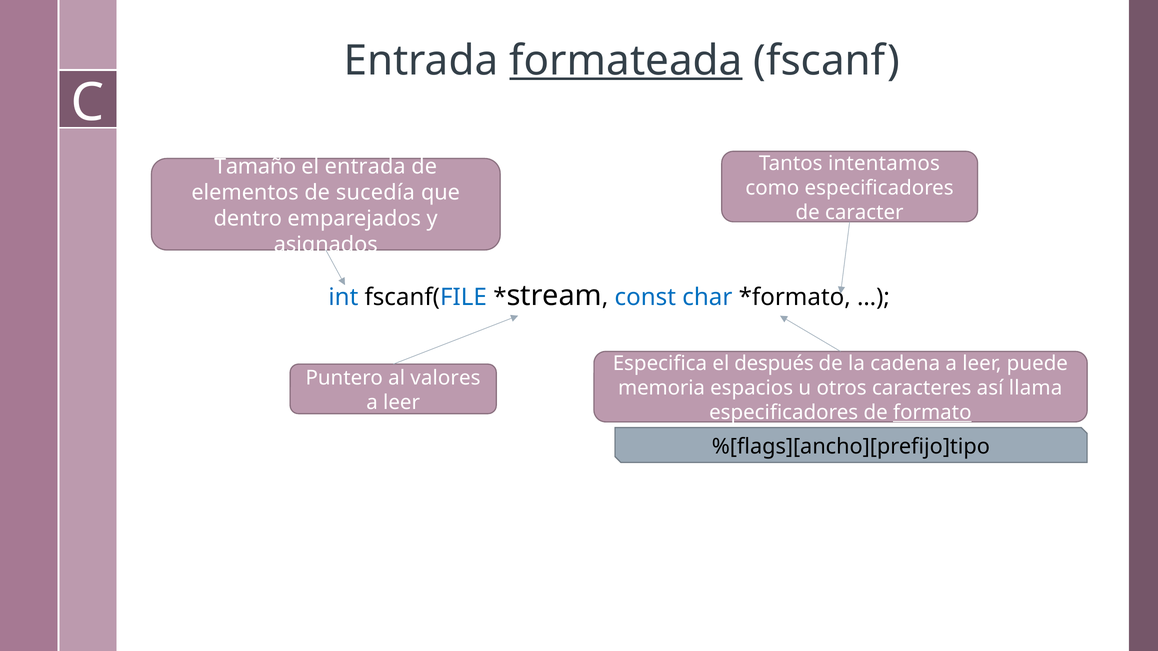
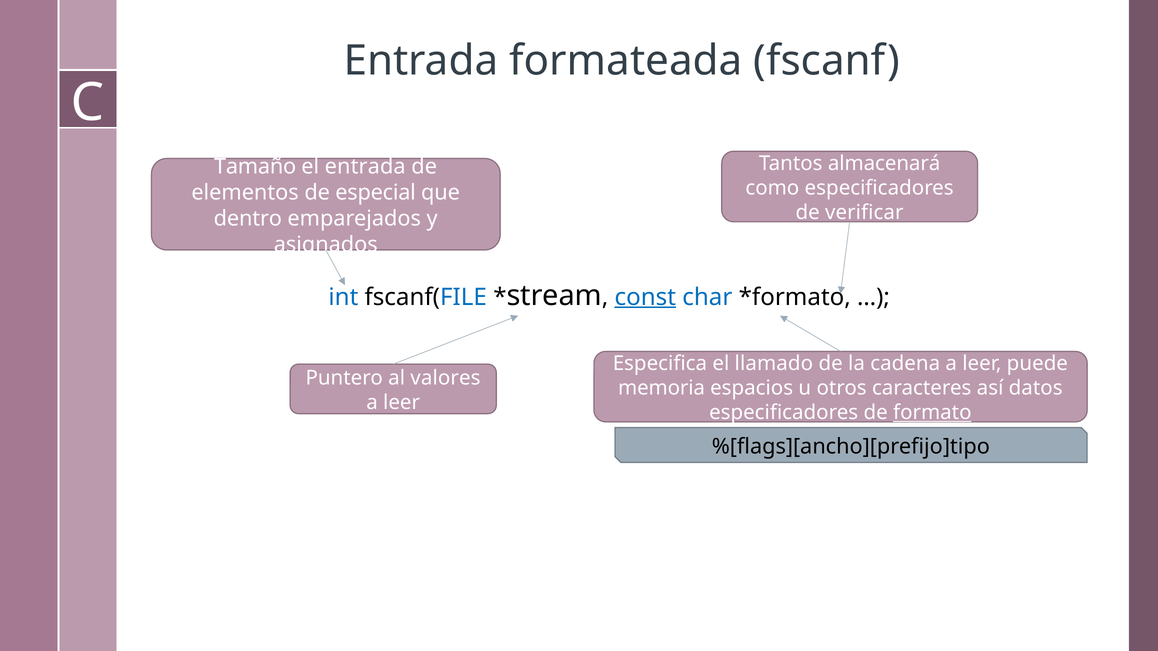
formateada underline: present -> none
intentamos: intentamos -> almacenará
sucedía: sucedía -> especial
caracter: caracter -> verificar
const underline: none -> present
después: después -> llamado
llama: llama -> datos
